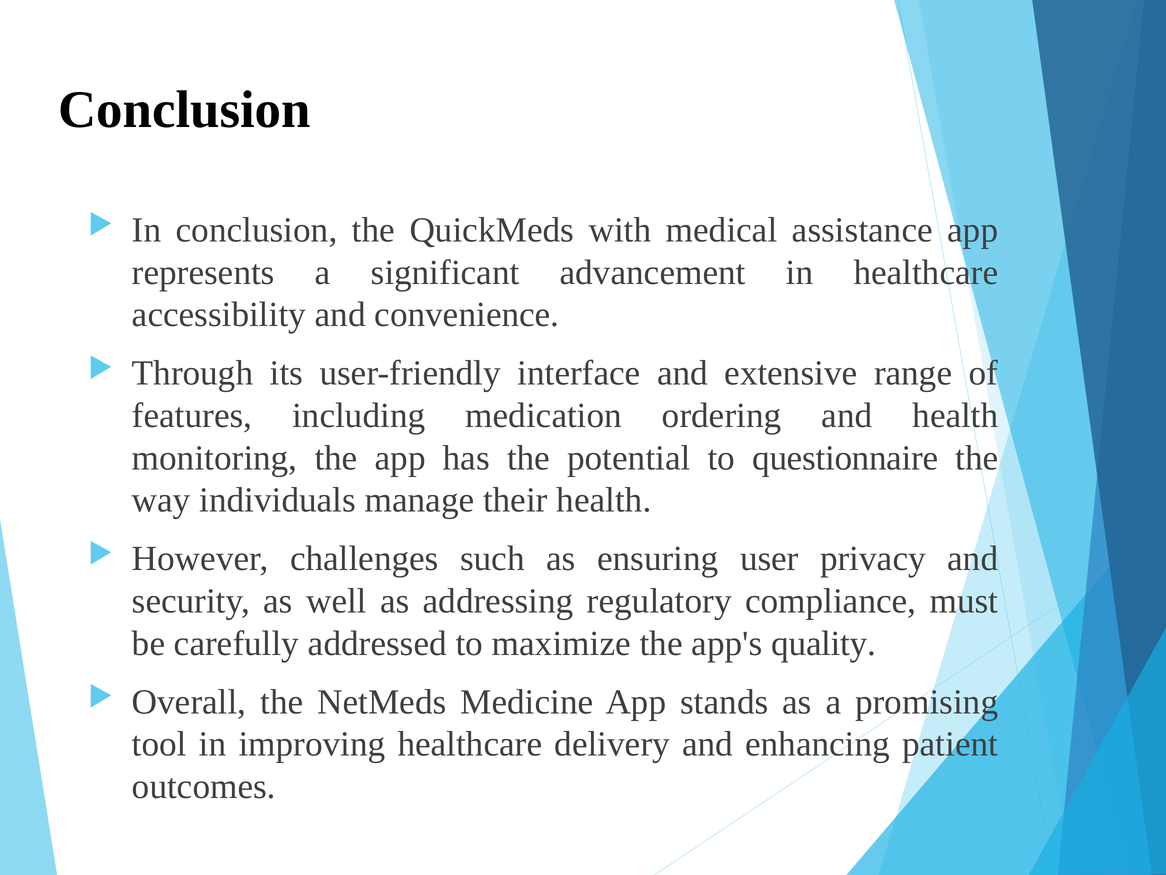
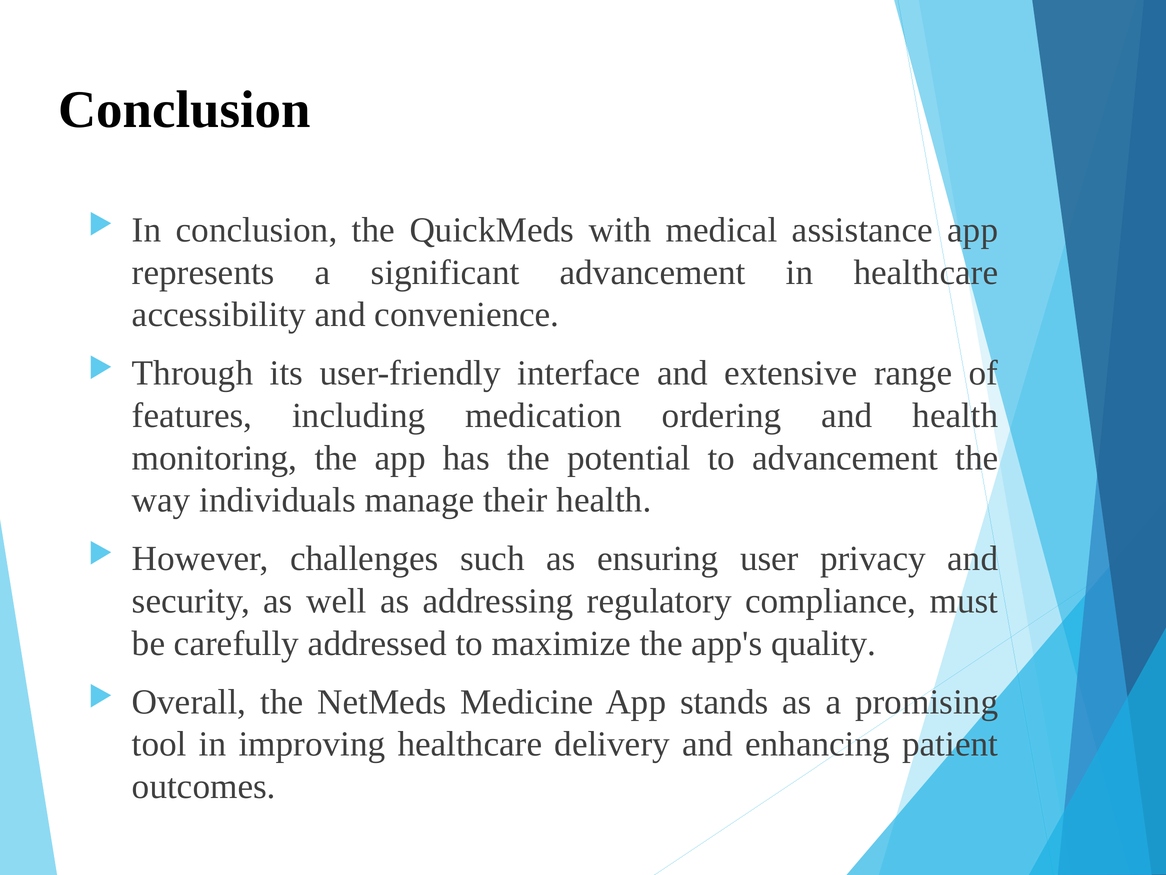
to questionnaire: questionnaire -> advancement
